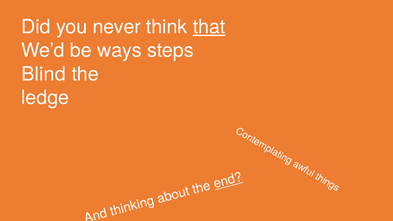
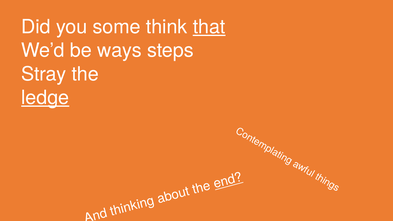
never: never -> some
Blind: Blind -> Stray
ledge underline: none -> present
